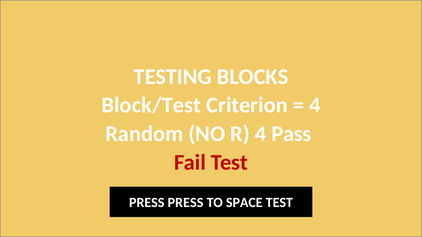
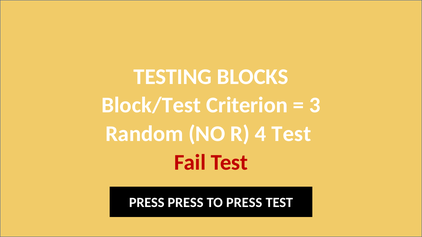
4 at (315, 105): 4 -> 3
4 Pass: Pass -> Test
TO SPACE: SPACE -> PRESS
